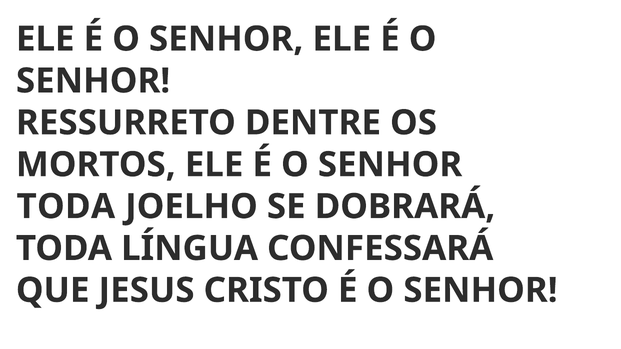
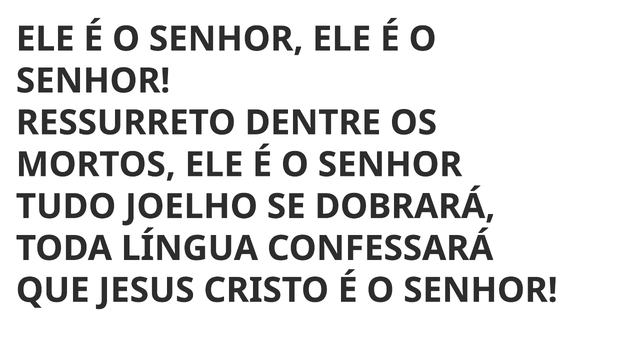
TODA at (66, 207): TODA -> TUDO
